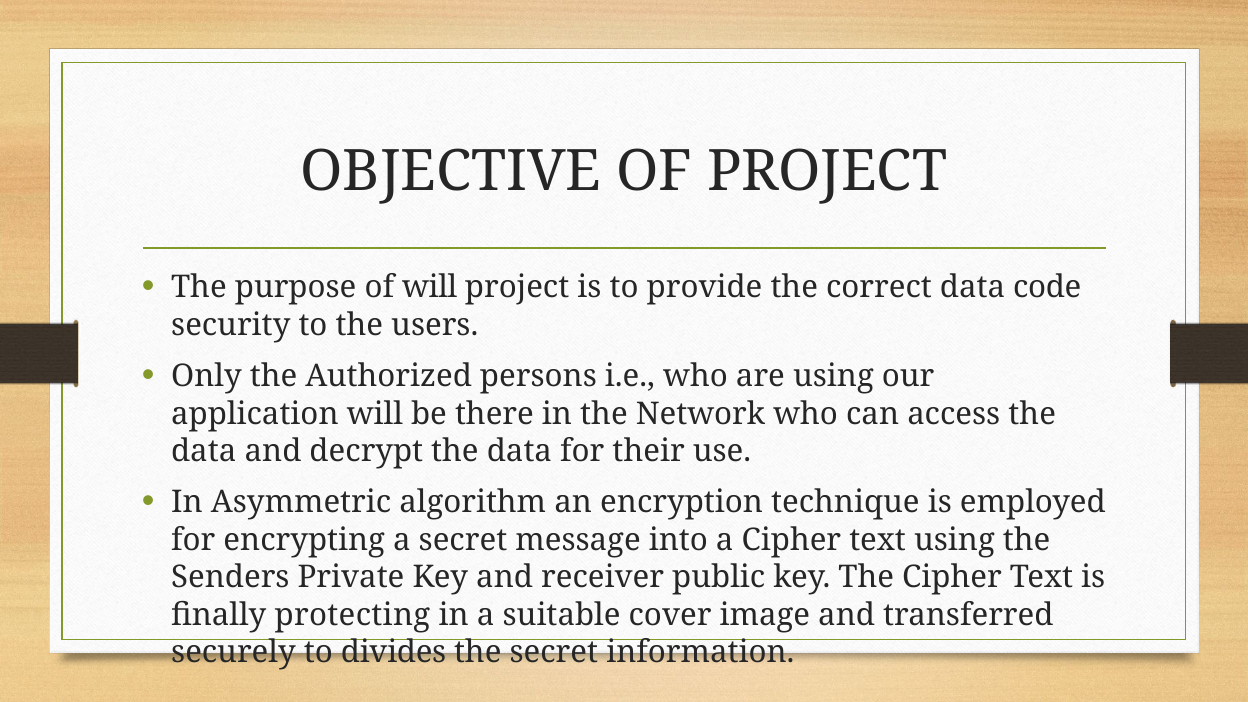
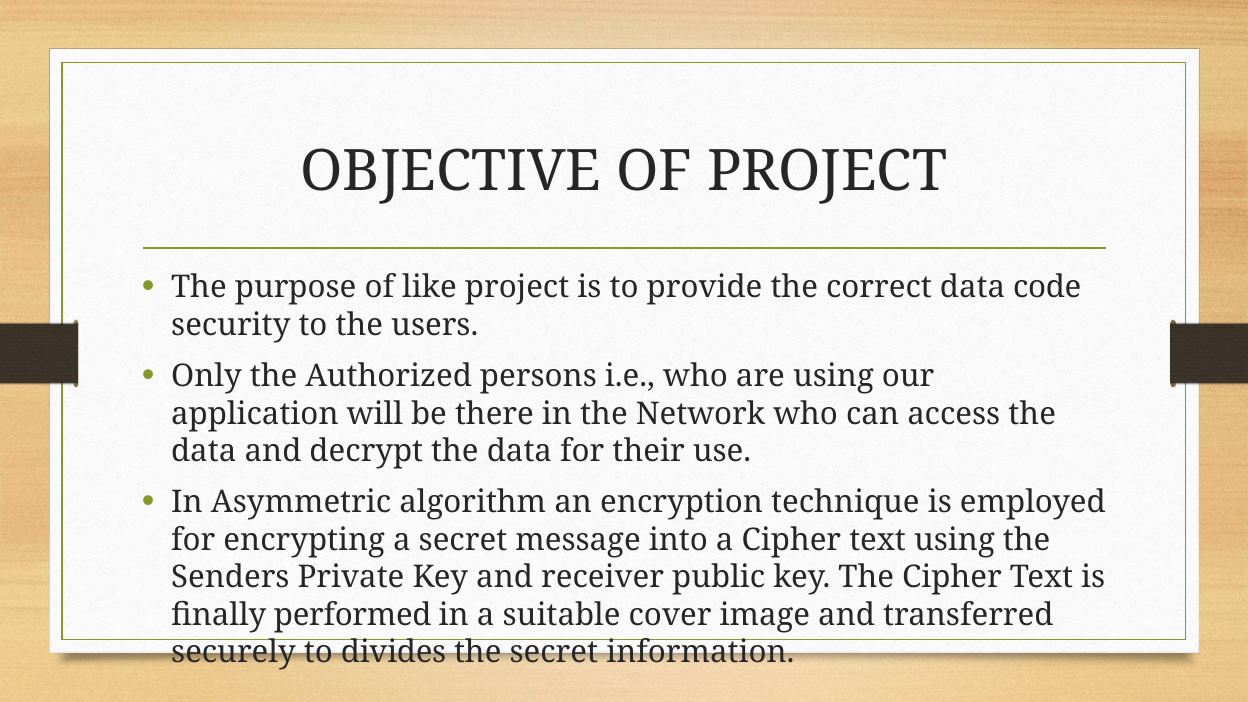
of will: will -> like
protecting: protecting -> performed
